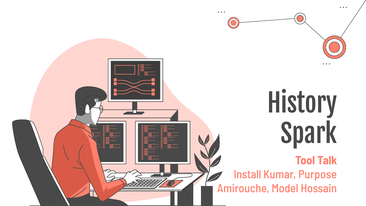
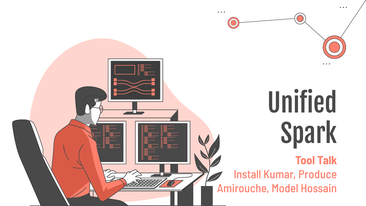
History: History -> Unified
Purpose: Purpose -> Produce
